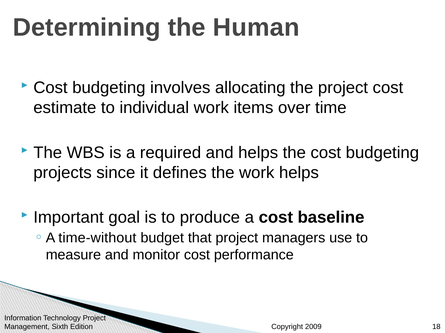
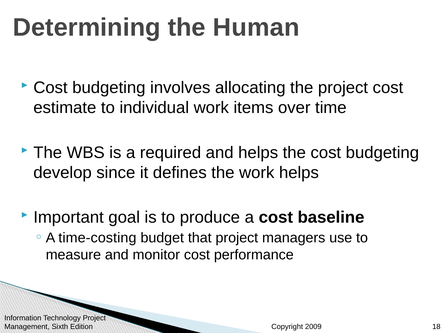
projects: projects -> develop
time-without: time-without -> time-costing
